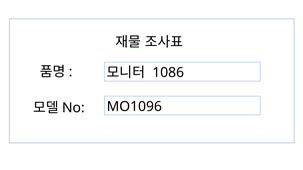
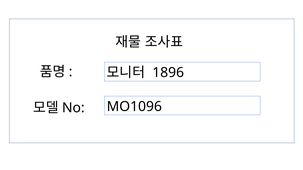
1086: 1086 -> 1896
